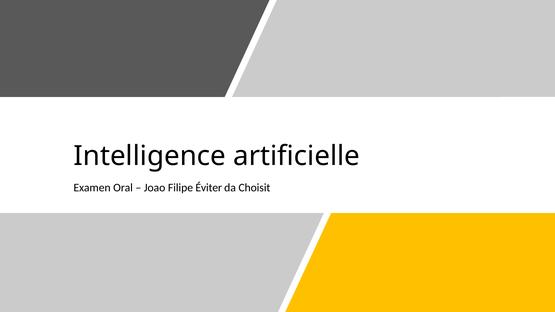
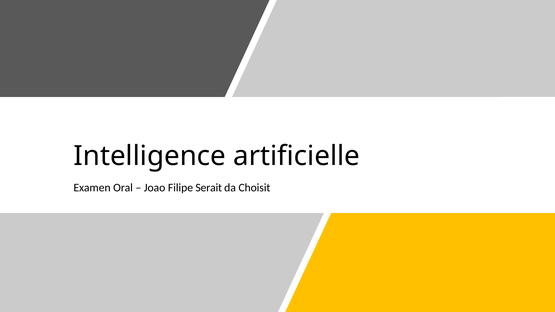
Éviter: Éviter -> Serait
